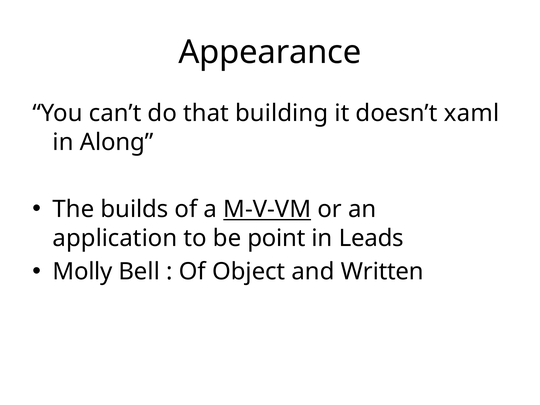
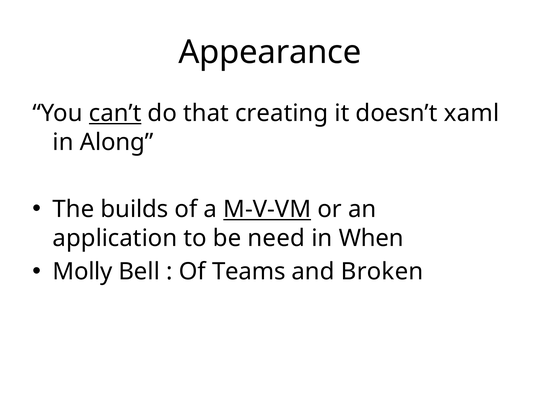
can’t underline: none -> present
building: building -> creating
point: point -> need
Leads: Leads -> When
Object: Object -> Teams
Written: Written -> Broken
